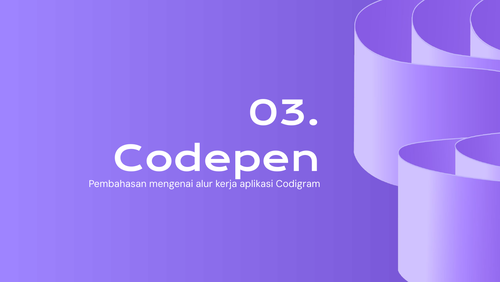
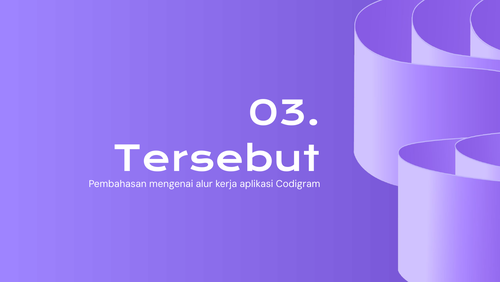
Codepen: Codepen -> Tersebut
